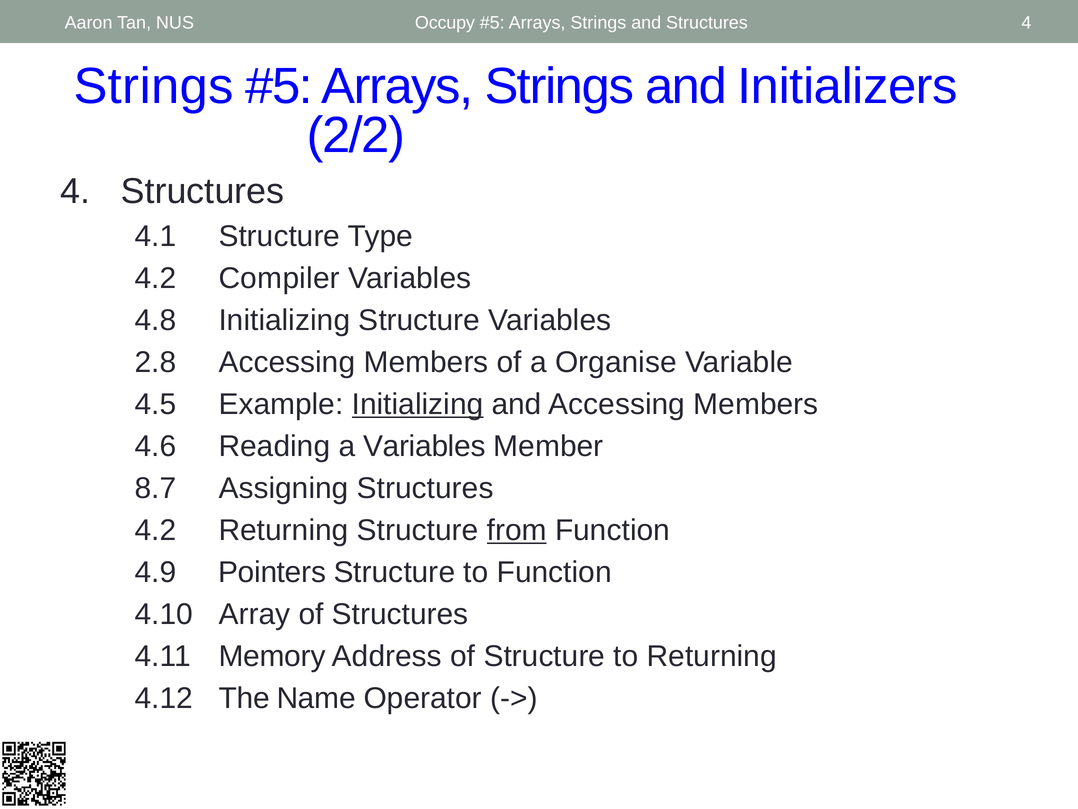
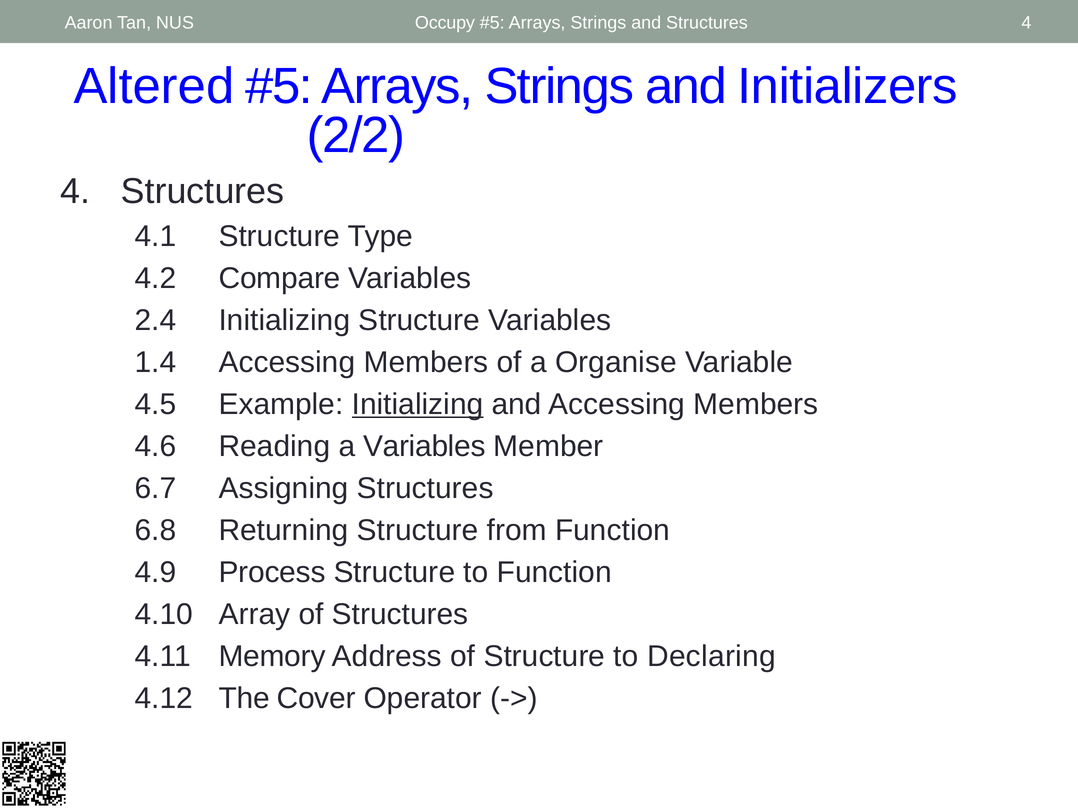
Strings at (154, 86): Strings -> Altered
Compiler: Compiler -> Compare
4.8: 4.8 -> 2.4
2.8: 2.8 -> 1.4
8.7: 8.7 -> 6.7
4.2 at (156, 530): 4.2 -> 6.8
from underline: present -> none
Pointers: Pointers -> Process
to Returning: Returning -> Declaring
Name: Name -> Cover
